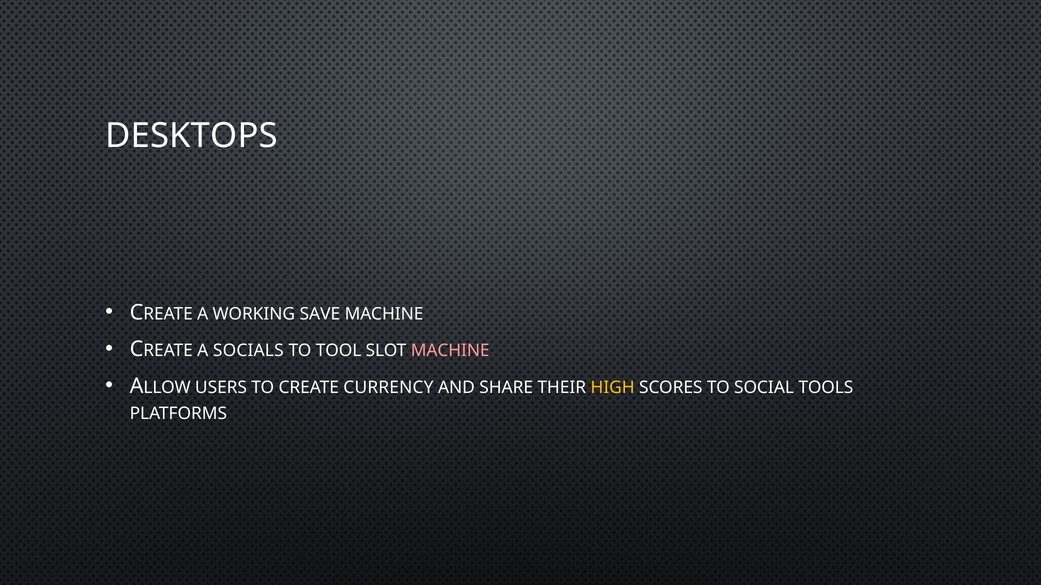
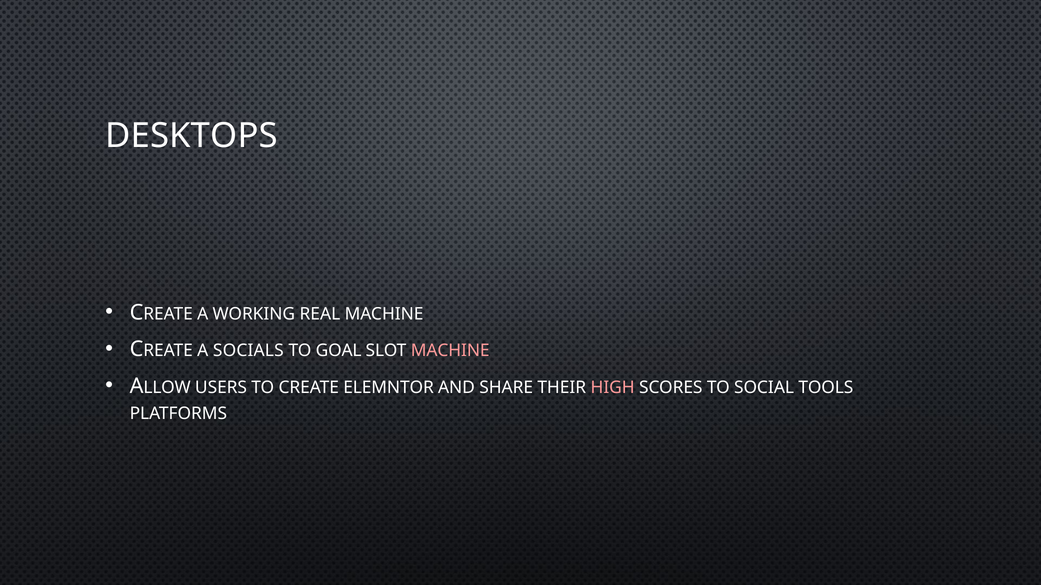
SAVE: SAVE -> REAL
TOOL: TOOL -> GOAL
CURRENCY: CURRENCY -> ELEMNTOR
HIGH colour: yellow -> pink
